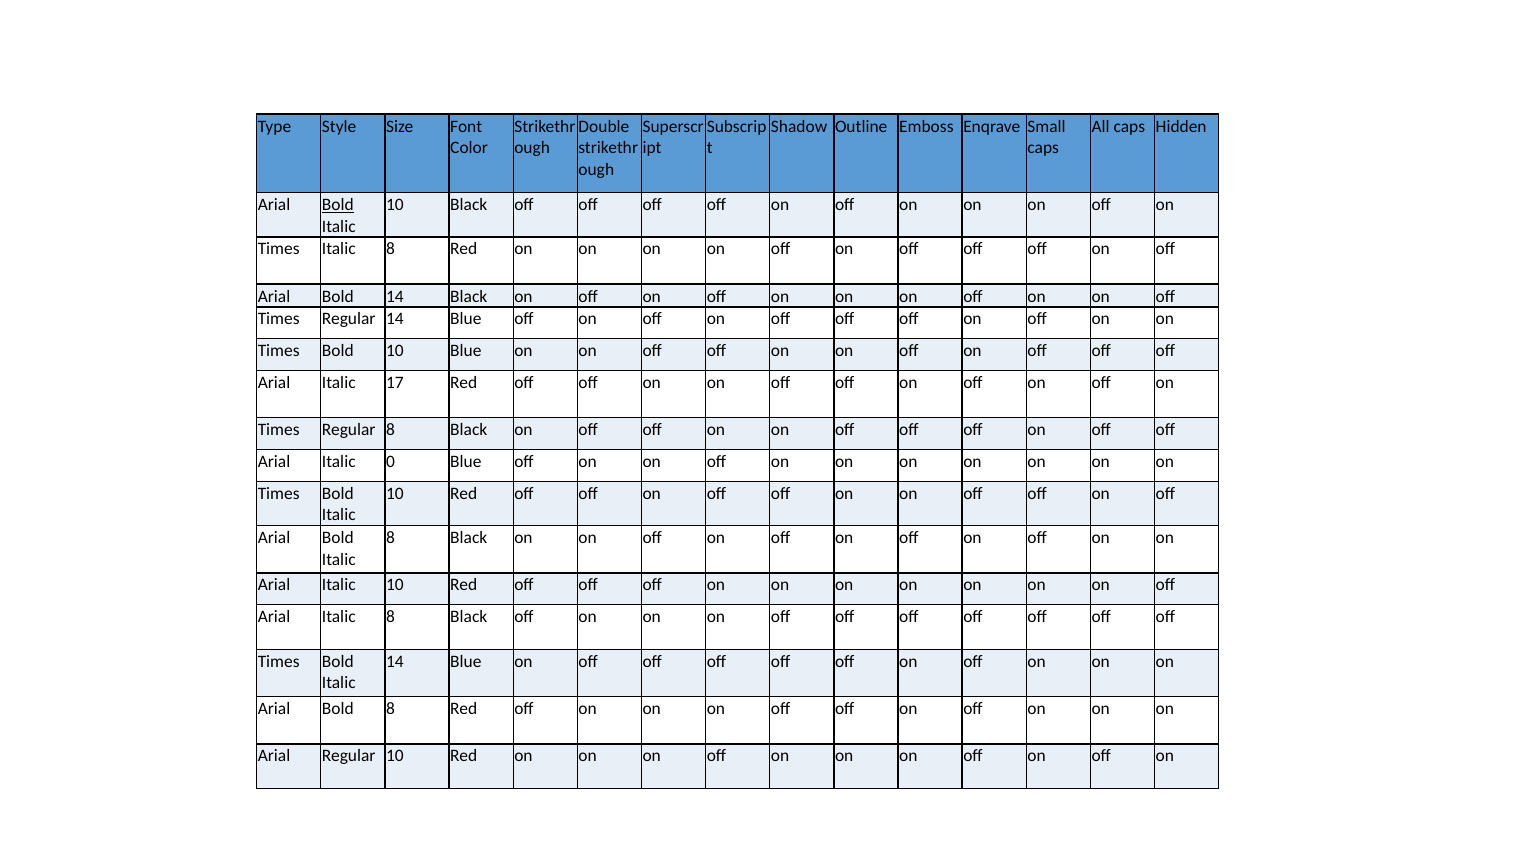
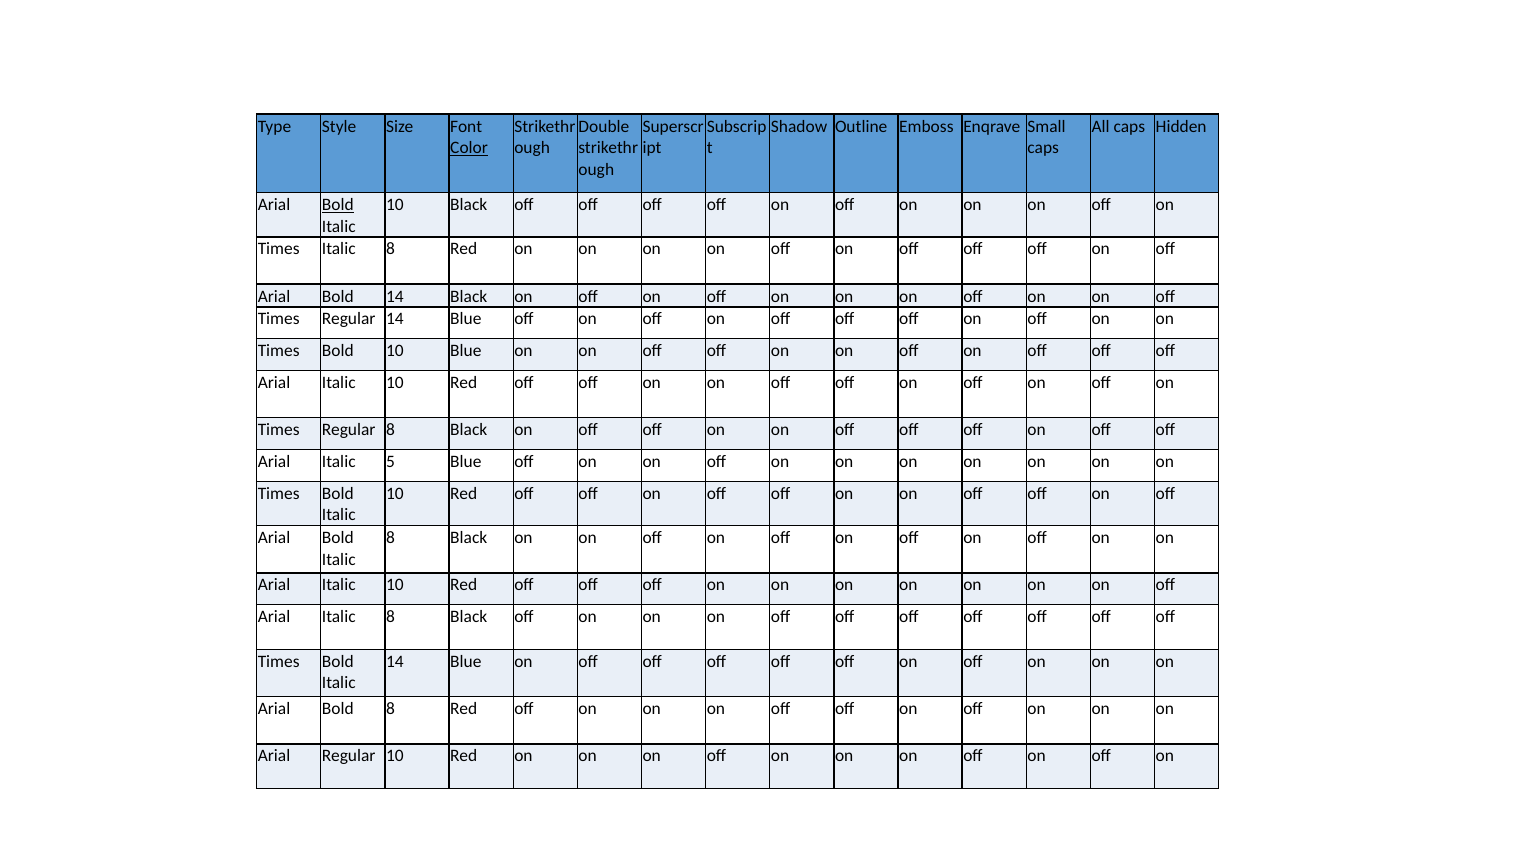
Color underline: none -> present
17 at (395, 382): 17 -> 10
0: 0 -> 5
